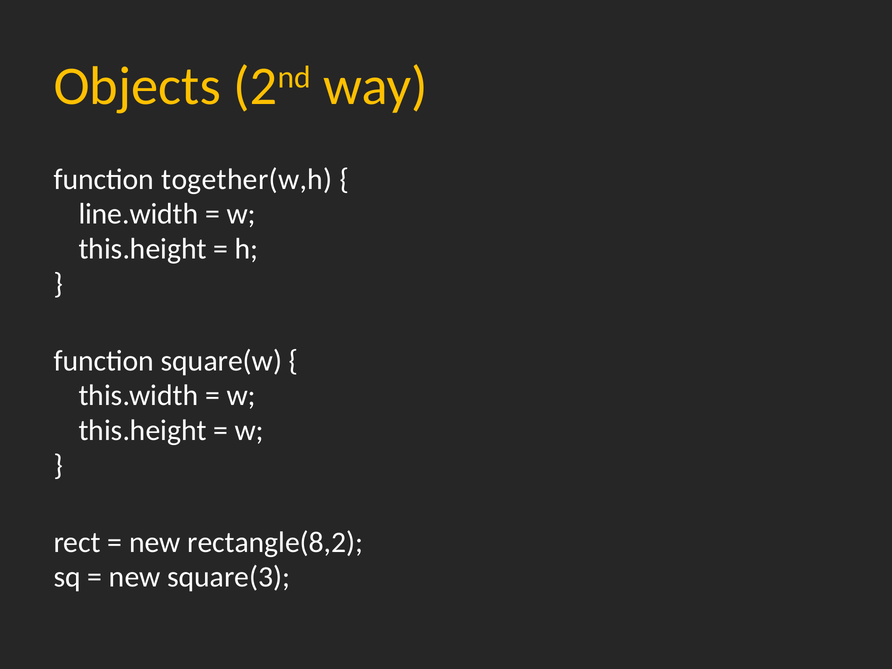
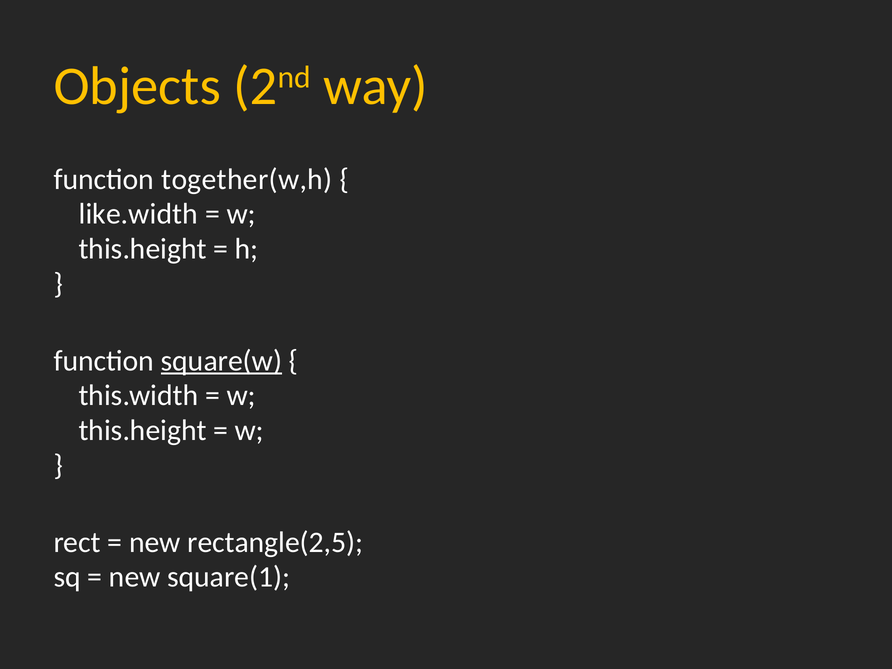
line.width: line.width -> like.width
square(w underline: none -> present
rectangle(8,2: rectangle(8,2 -> rectangle(2,5
square(3: square(3 -> square(1
